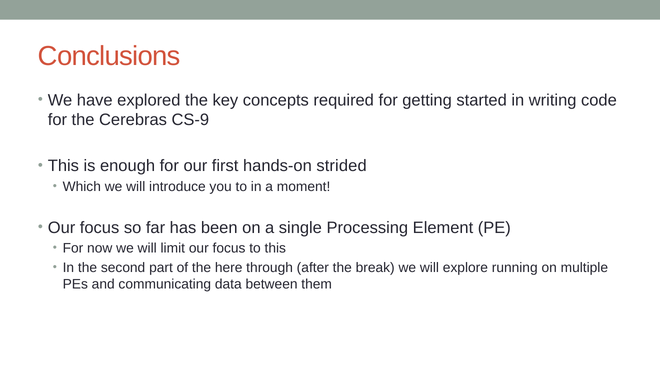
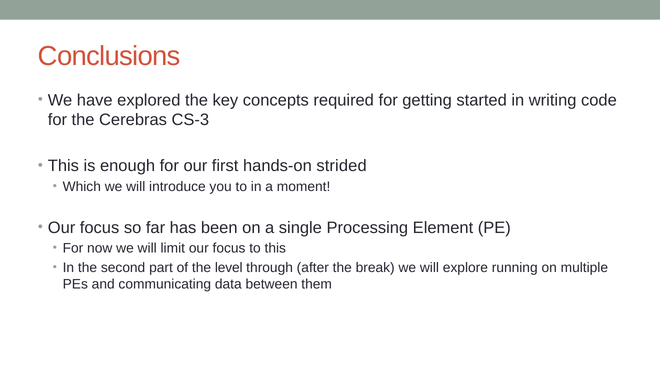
CS-9: CS-9 -> CS-3
here: here -> level
